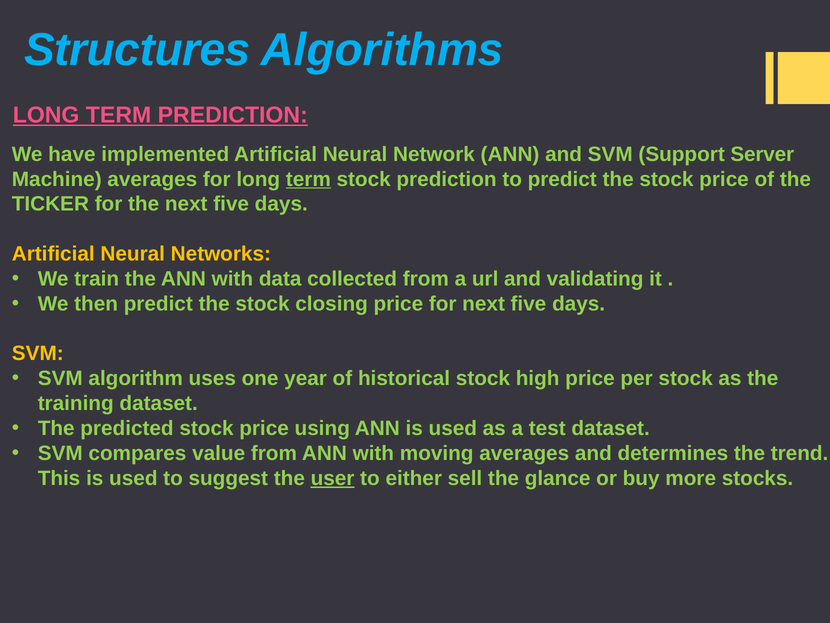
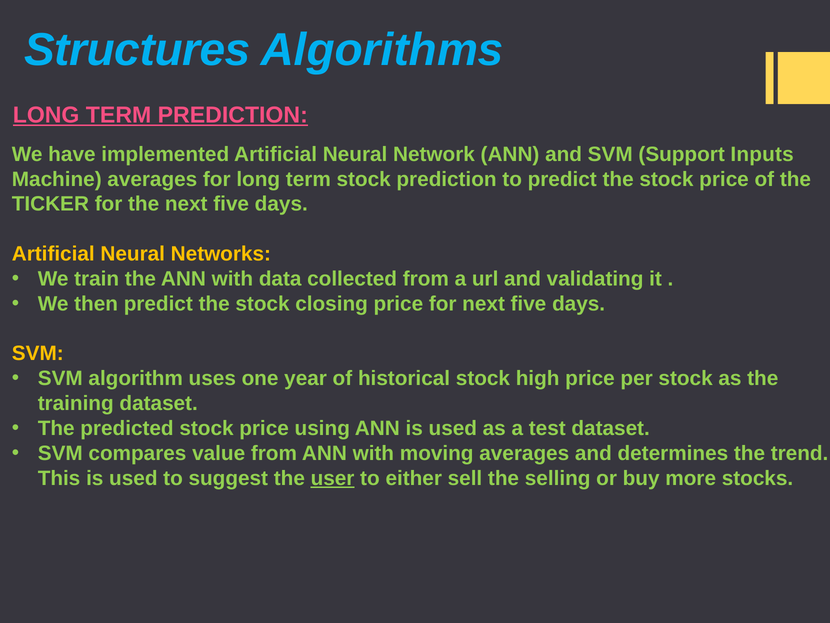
Server: Server -> Inputs
term at (308, 179) underline: present -> none
glance: glance -> selling
